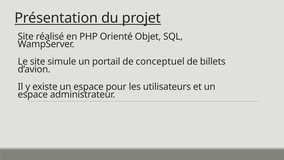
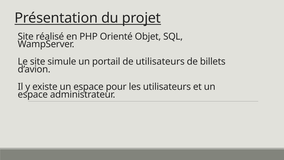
de conceptuel: conceptuel -> utilisateurs
